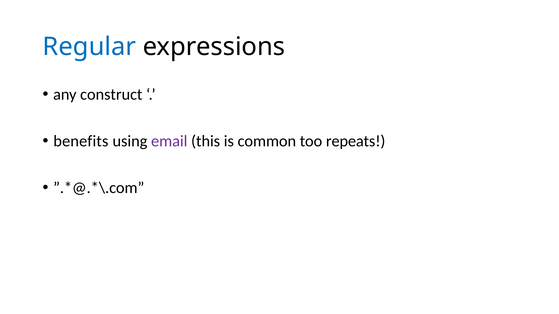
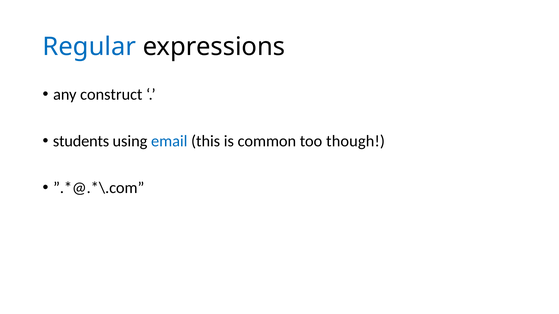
benefits: benefits -> students
email colour: purple -> blue
repeats: repeats -> though
